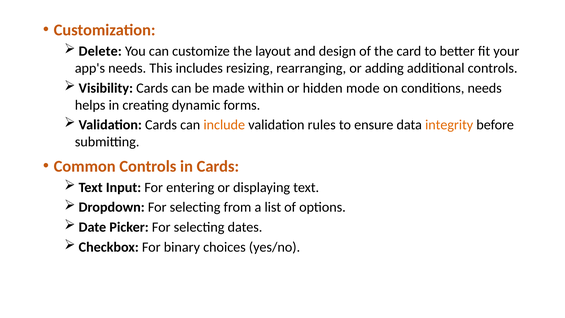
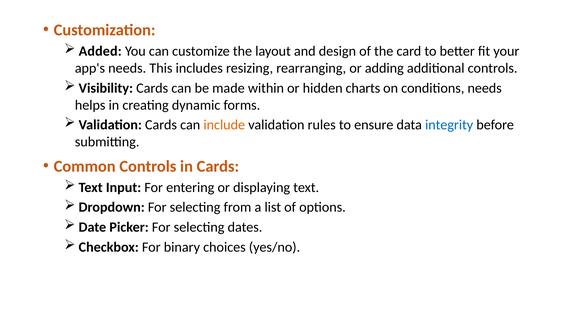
Delete: Delete -> Added
mode: mode -> charts
integrity colour: orange -> blue
